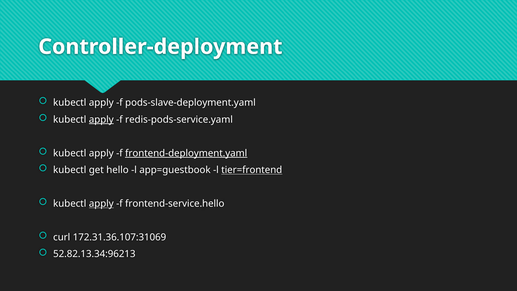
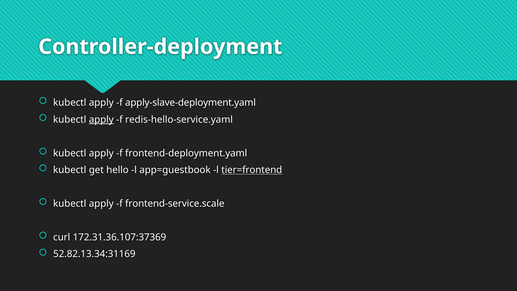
pods-slave-deployment.yaml: pods-slave-deployment.yaml -> apply-slave-deployment.yaml
redis-pods-service.yaml: redis-pods-service.yaml -> redis-hello-service.yaml
frontend-deployment.yaml underline: present -> none
apply at (101, 203) underline: present -> none
frontend-service.hello: frontend-service.hello -> frontend-service.scale
172.31.36.107:31069: 172.31.36.107:31069 -> 172.31.36.107:37369
52.82.13.34:96213: 52.82.13.34:96213 -> 52.82.13.34:31169
